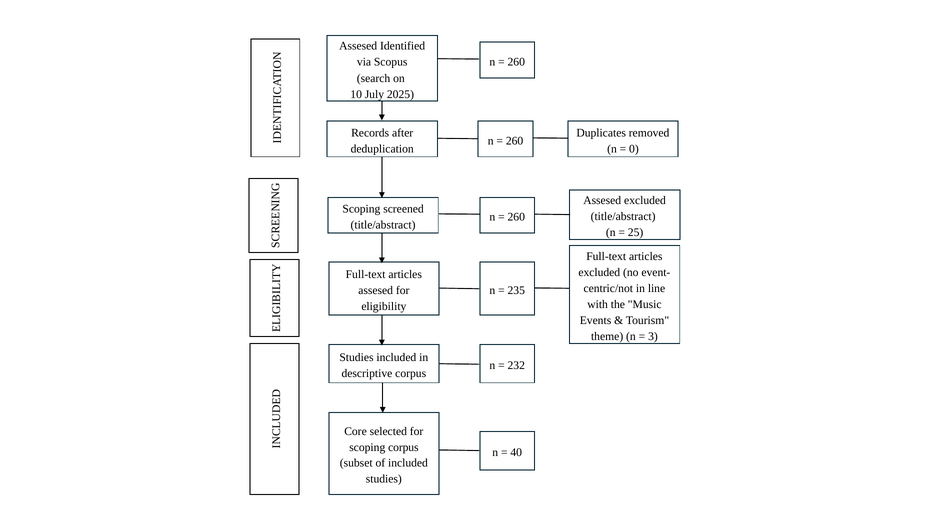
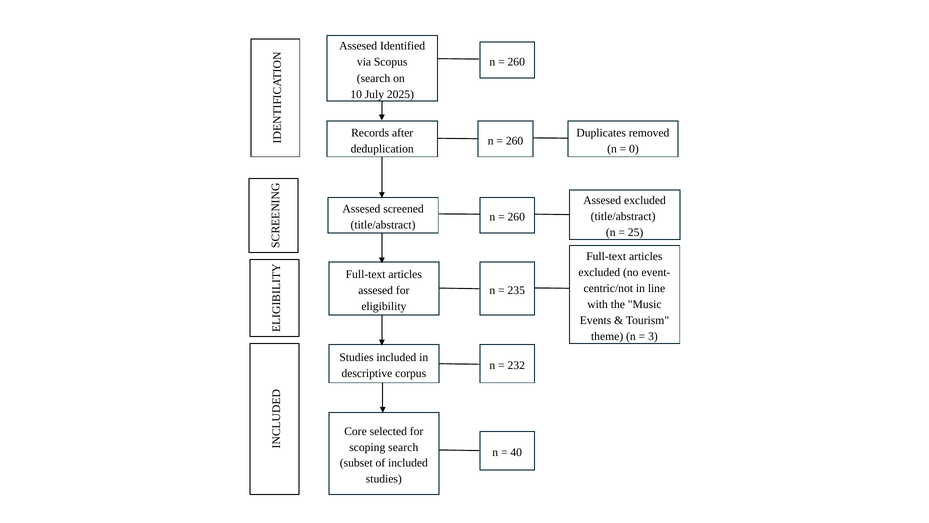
Scoping at (361, 209): Scoping -> Assesed
scoping corpus: corpus -> search
